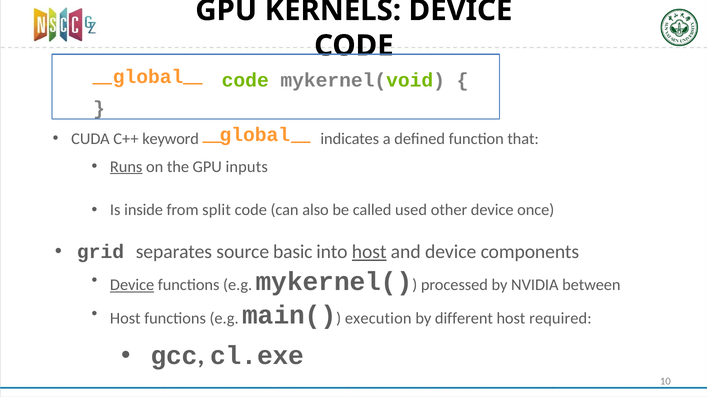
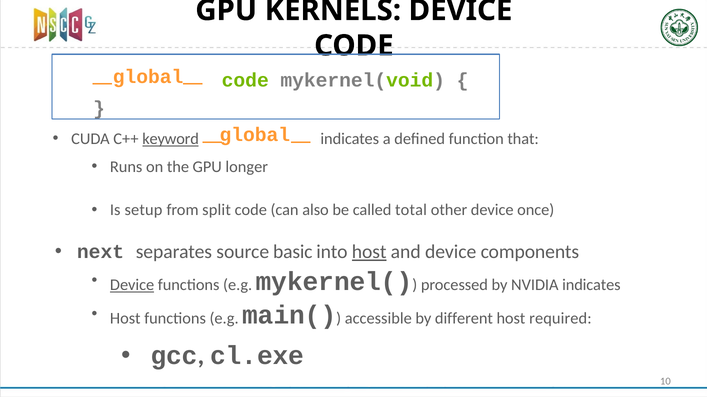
keyword underline: none -> present
Runs underline: present -> none
inputs: inputs -> longer
inside: inside -> setup
used: used -> total
grid: grid -> next
NVIDIA between: between -> indicates
execution: execution -> accessible
